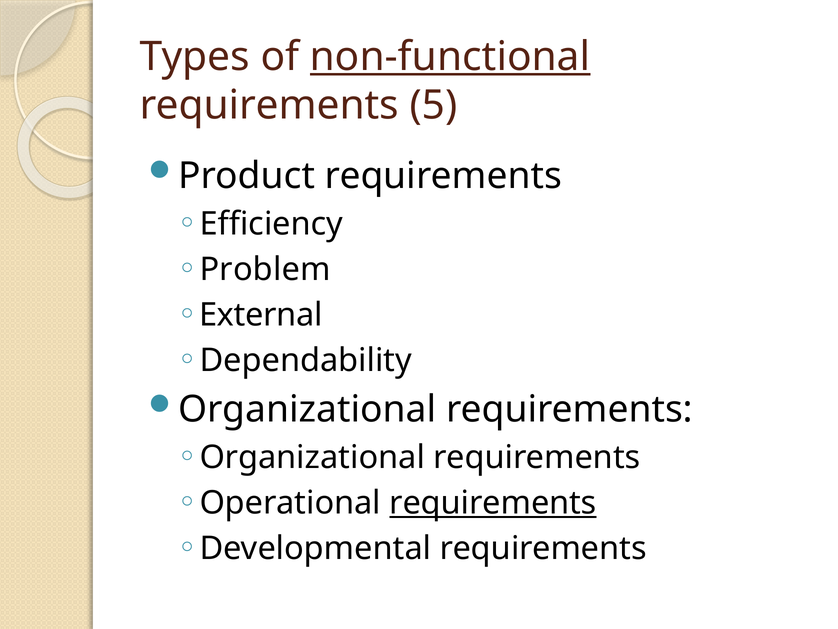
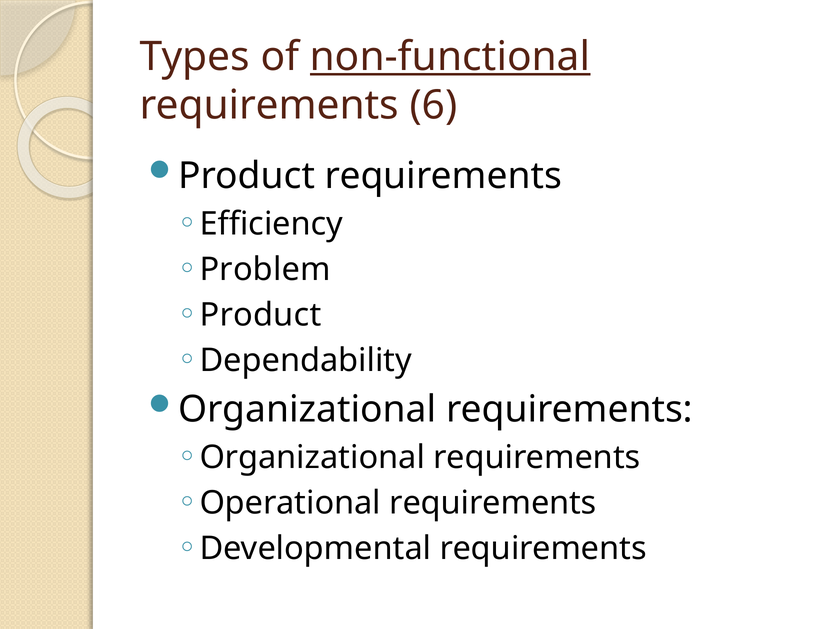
5: 5 -> 6
External at (261, 315): External -> Product
requirements at (493, 503) underline: present -> none
